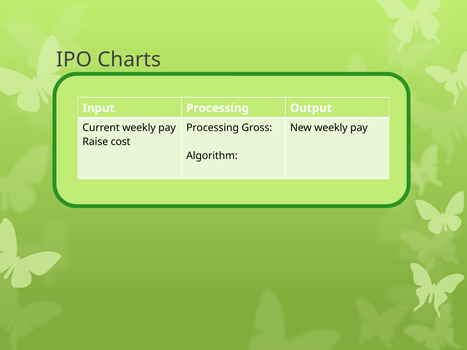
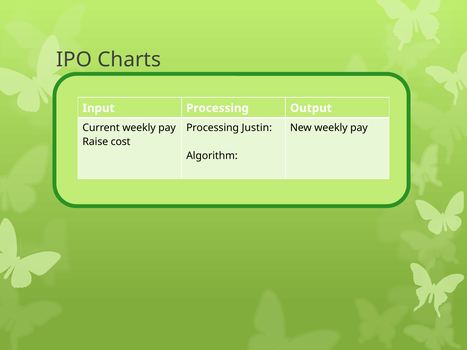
Gross: Gross -> Justin
